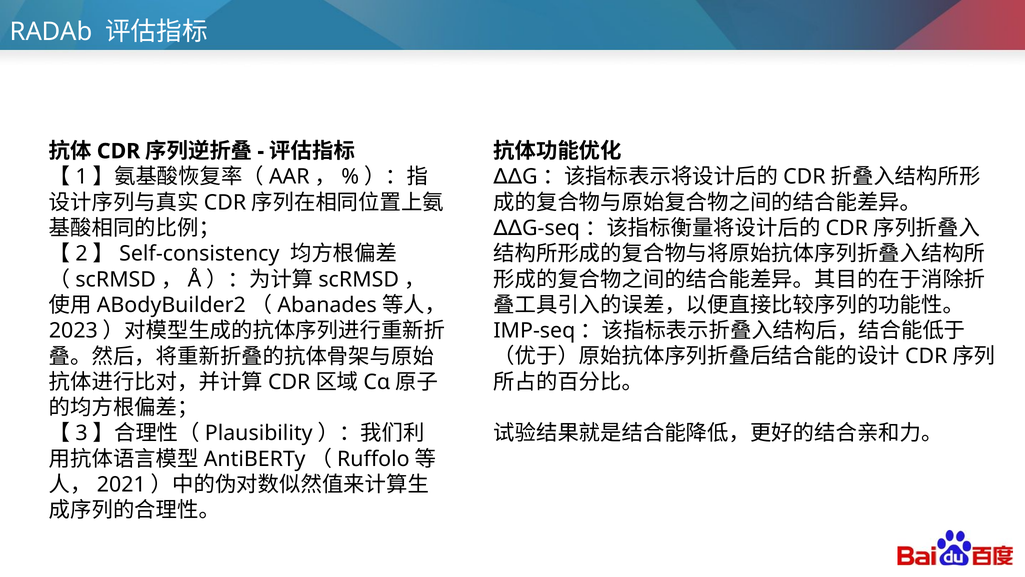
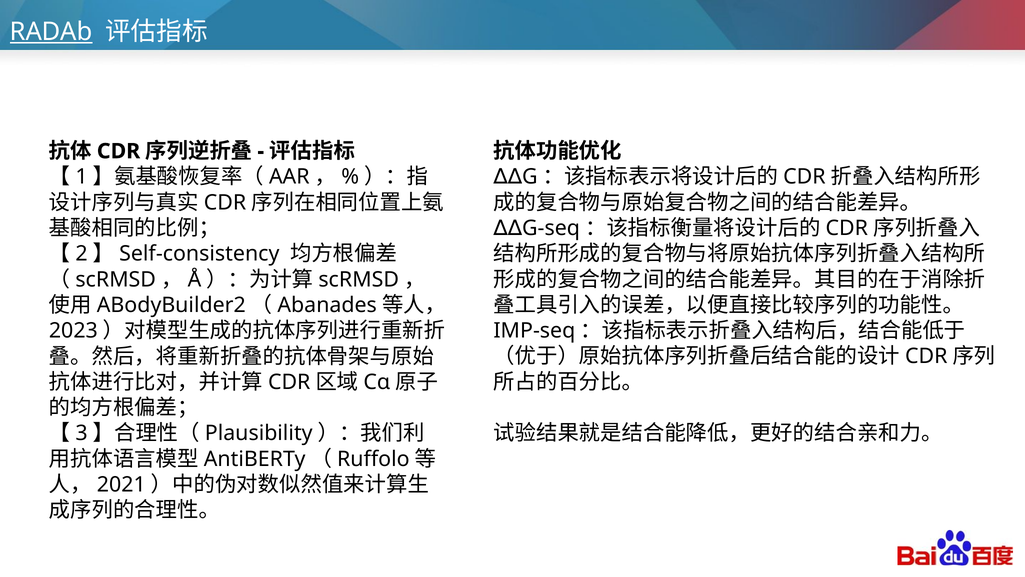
RADAb underline: none -> present
